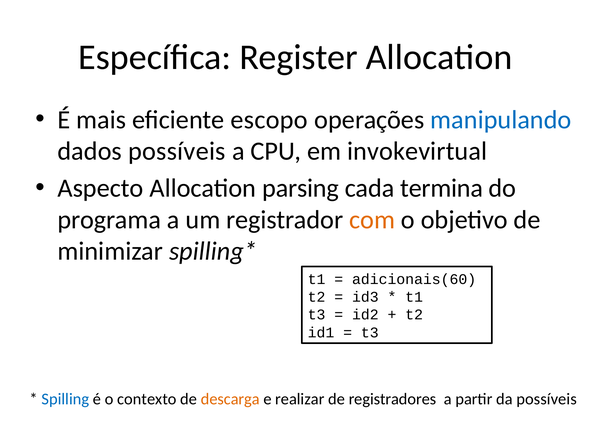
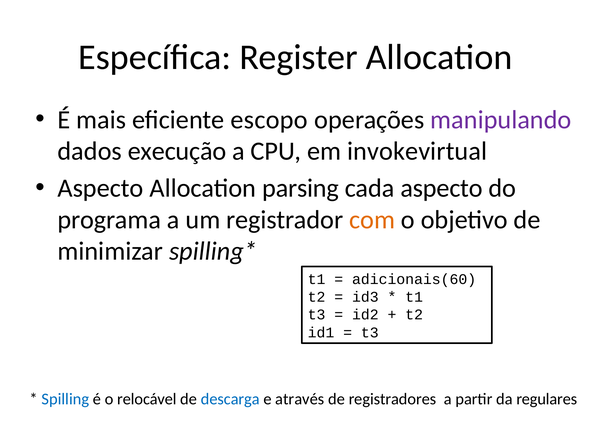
manipulando colour: blue -> purple
dados possíveis: possíveis -> execução
cada termina: termina -> aspecto
contexto: contexto -> relocável
descarga colour: orange -> blue
realizar: realizar -> através
da possíveis: possíveis -> regulares
